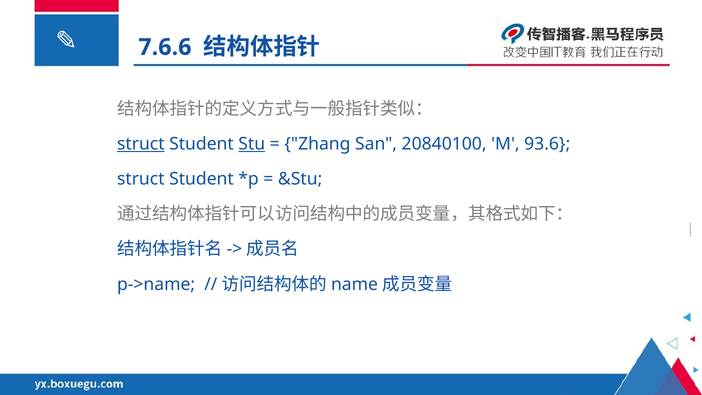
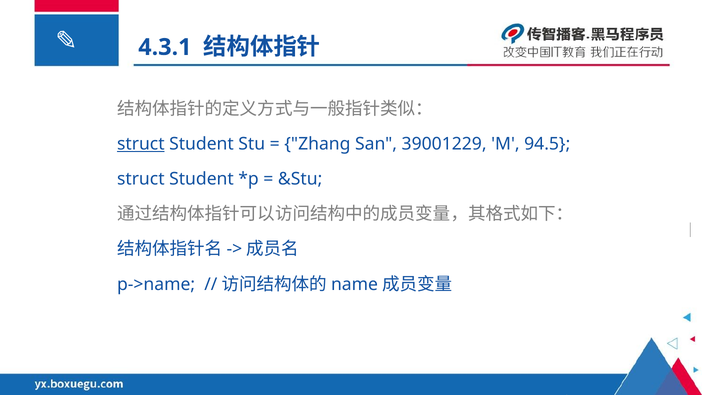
7.6.6: 7.6.6 -> 4.3.1
Stu underline: present -> none
20840100: 20840100 -> 39001229
93.6: 93.6 -> 94.5
